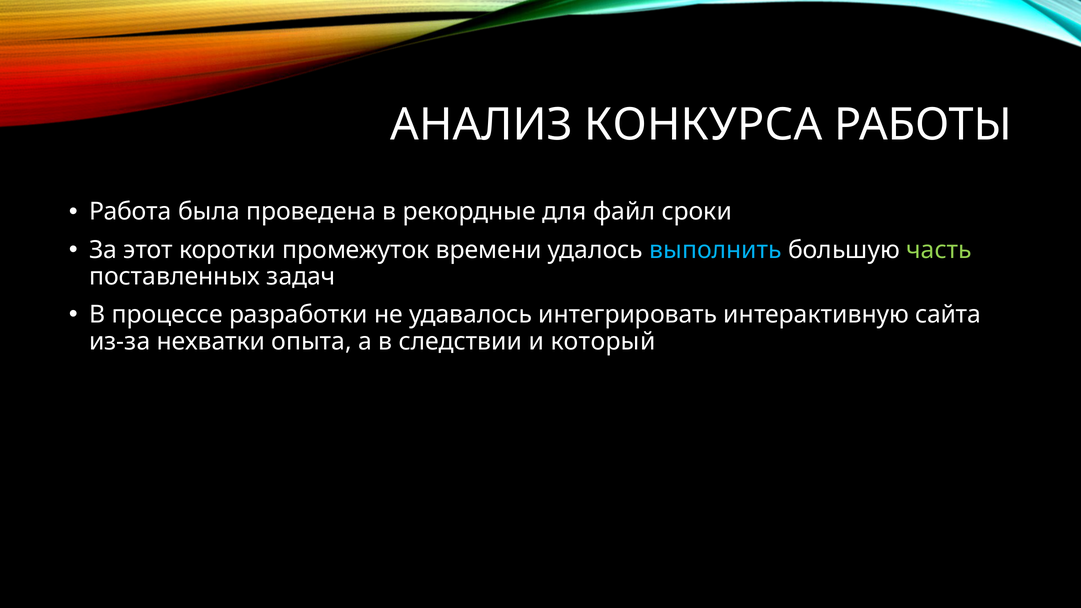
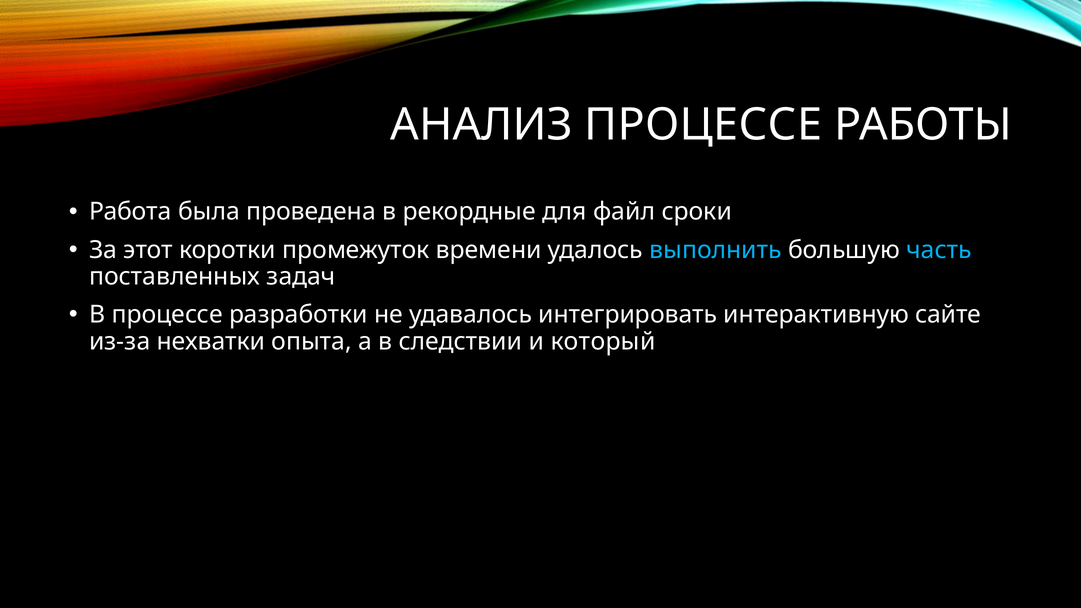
АНАЛИЗ КОНКУРСА: КОНКУРСА -> ПРОЦЕССЕ
часть colour: light green -> light blue
сайта: сайта -> сайте
